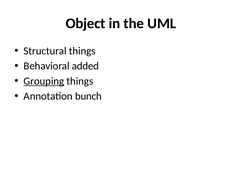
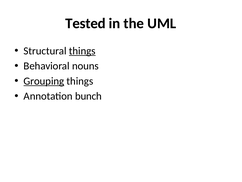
Object: Object -> Tested
things at (82, 51) underline: none -> present
added: added -> nouns
